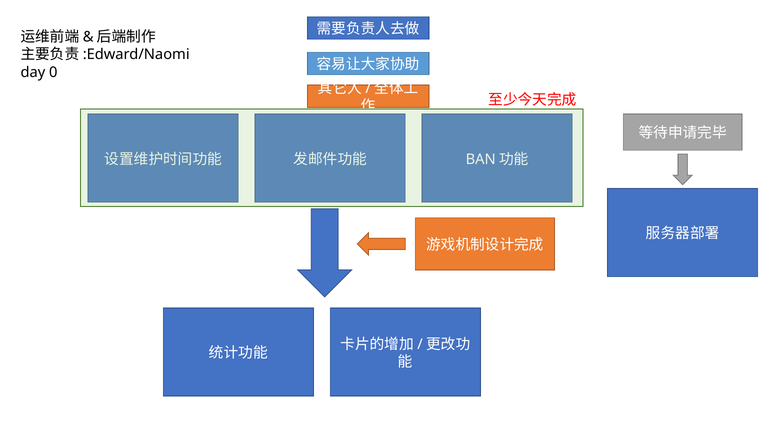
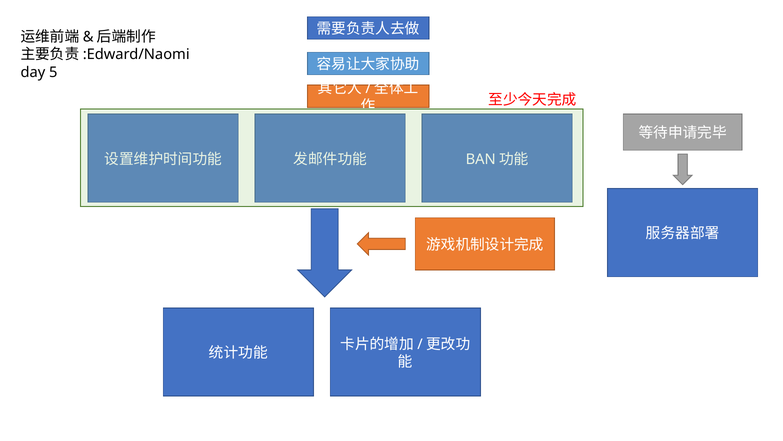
0: 0 -> 5
